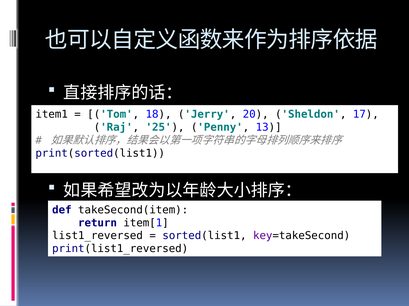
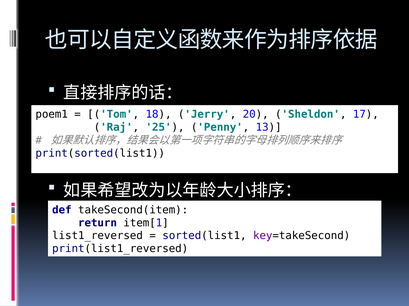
item1: item1 -> poem1
